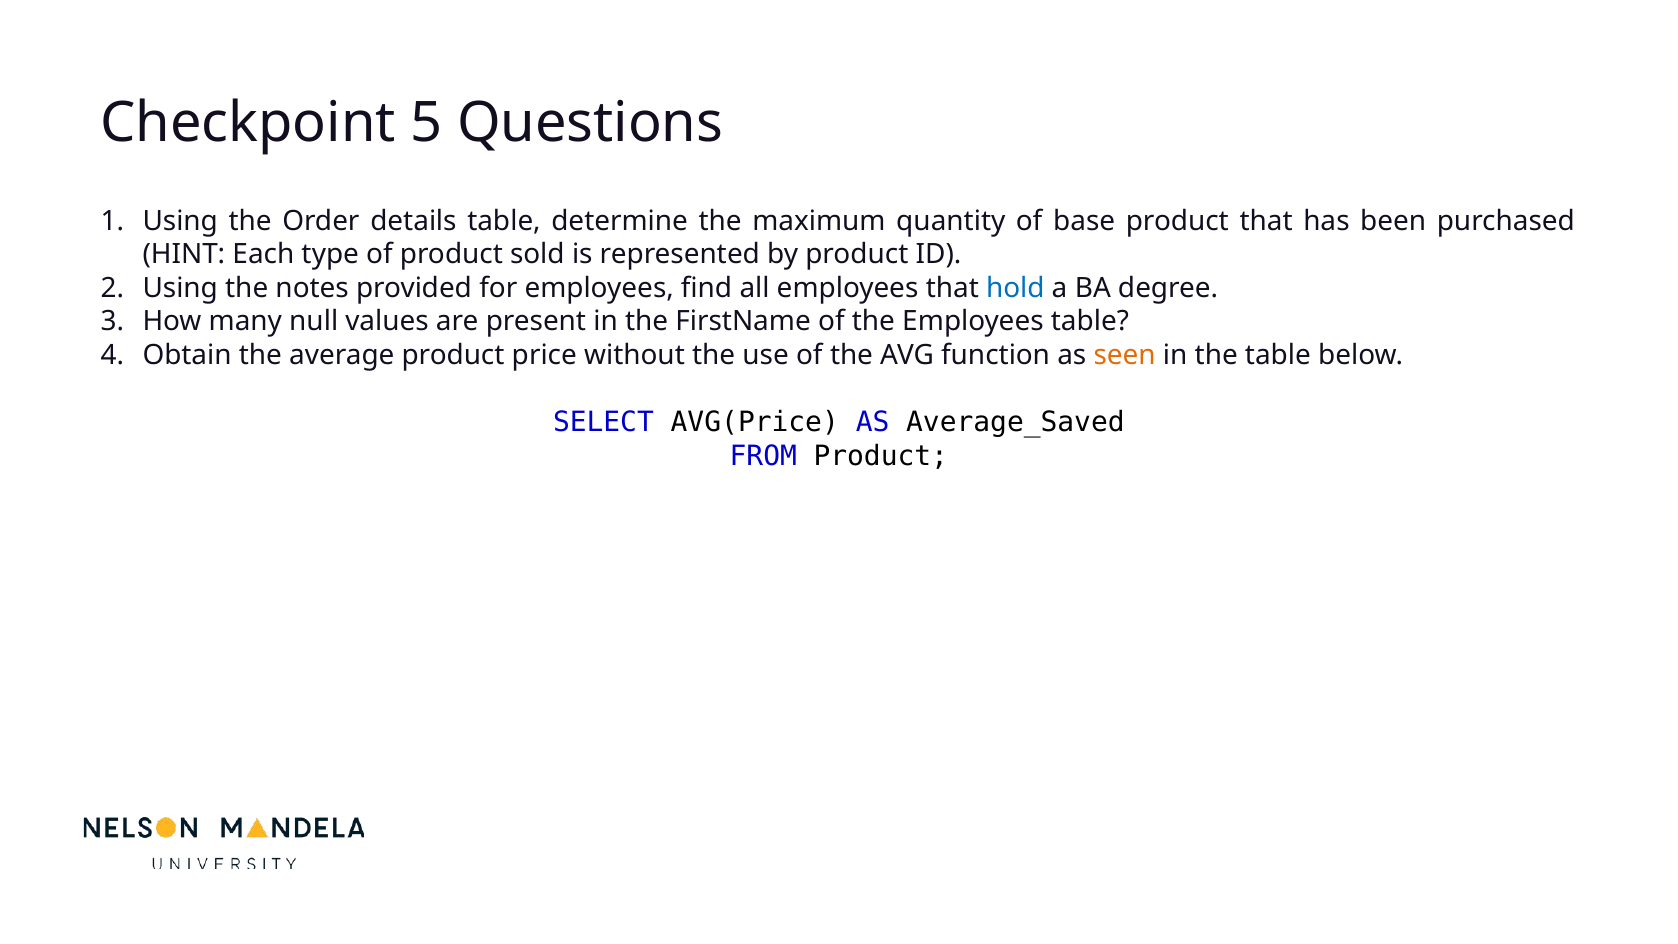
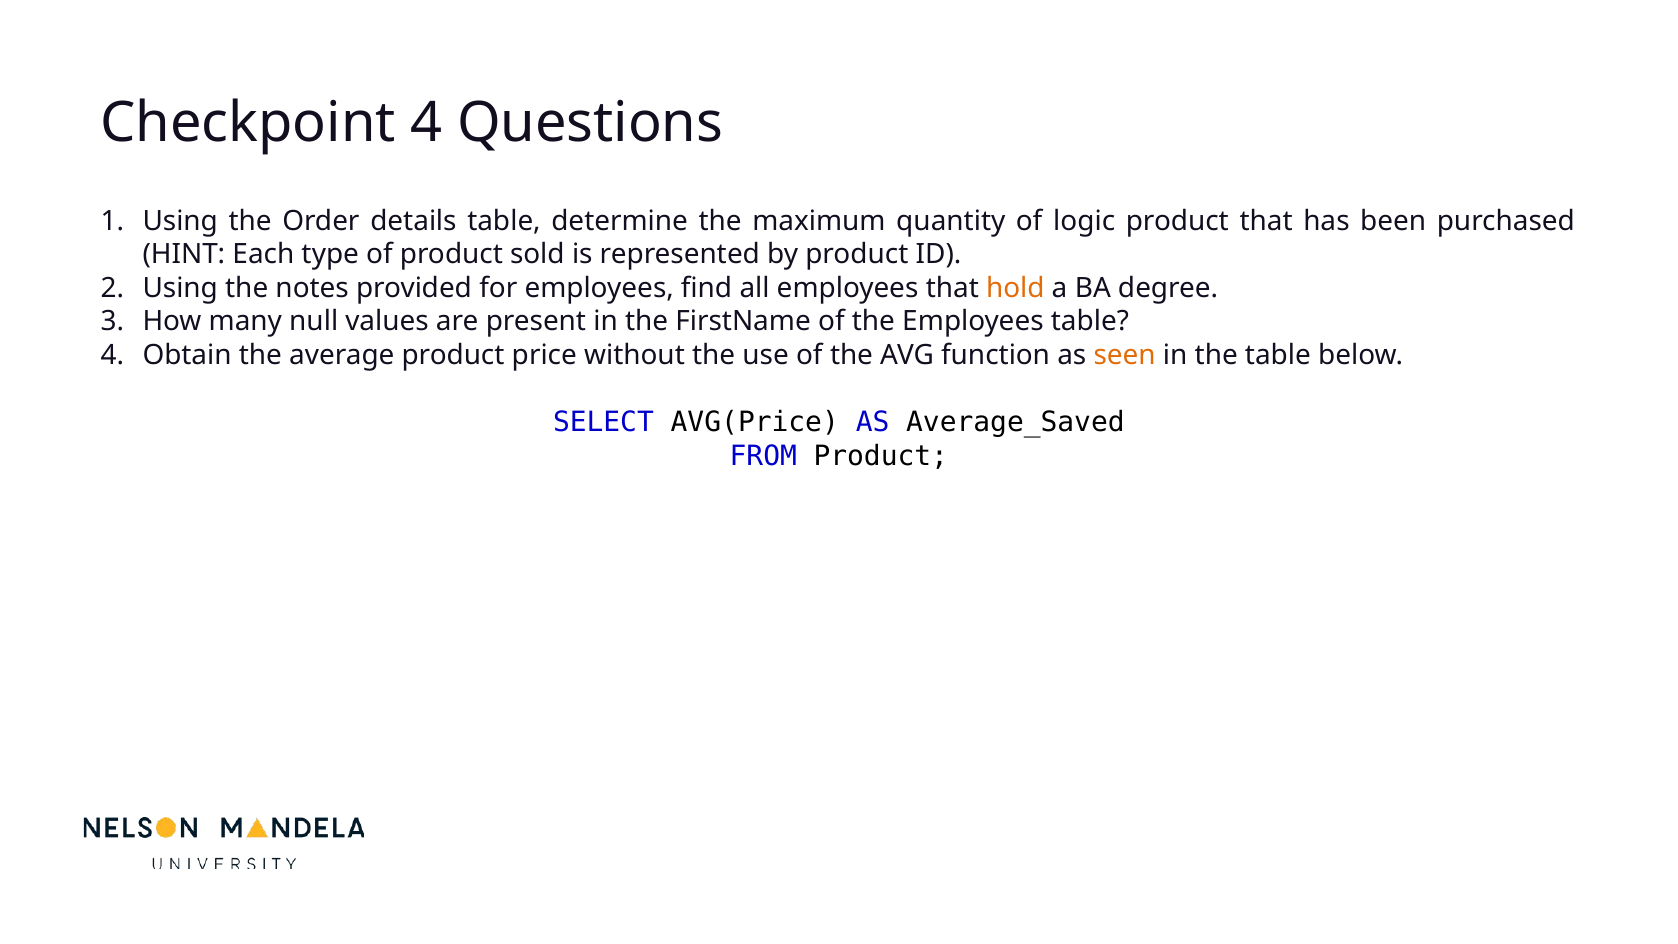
Checkpoint 5: 5 -> 4
base: base -> logic
hold colour: blue -> orange
